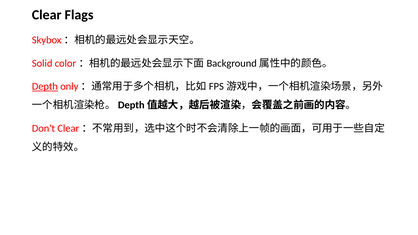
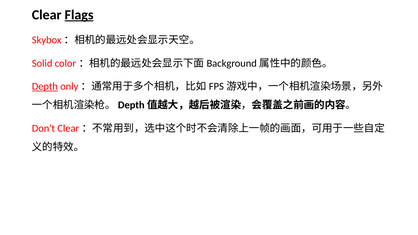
Flags underline: none -> present
